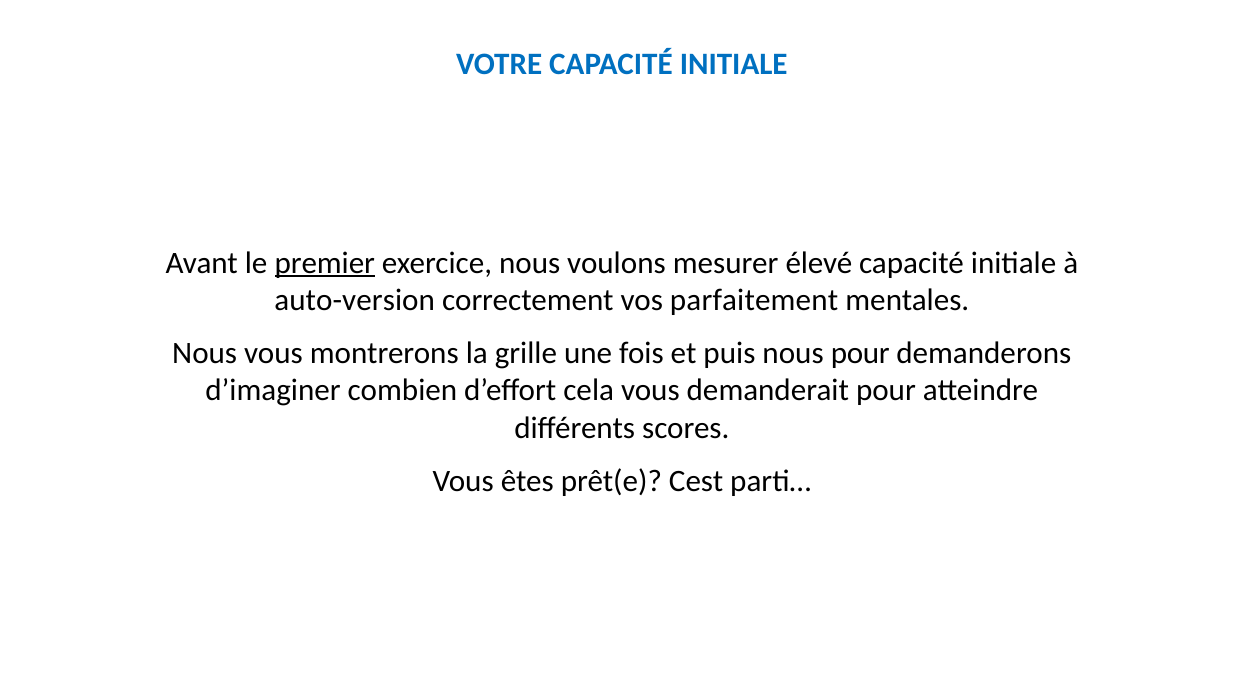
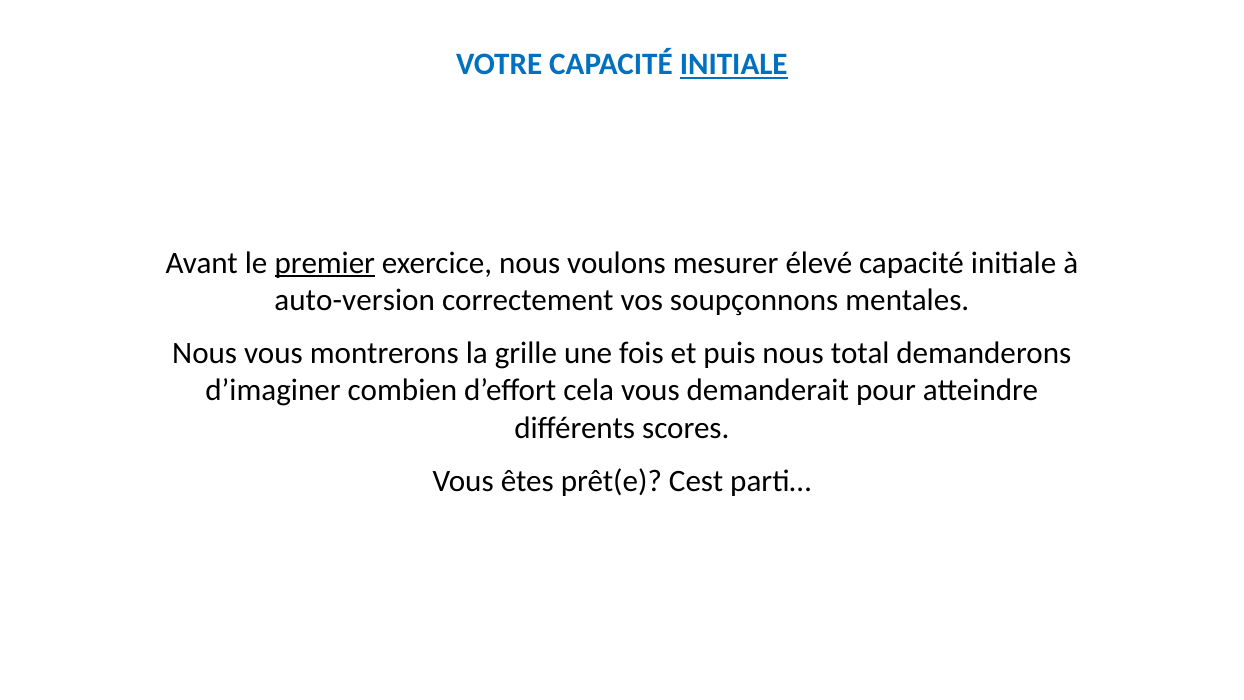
INITIALE at (734, 64) underline: none -> present
parfaitement: parfaitement -> soupçonnons
nous pour: pour -> total
